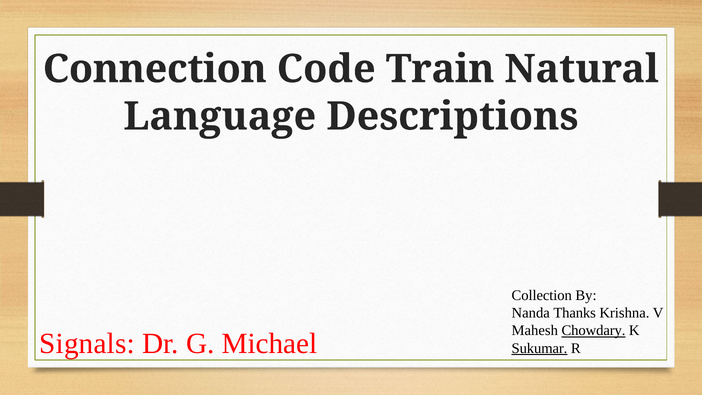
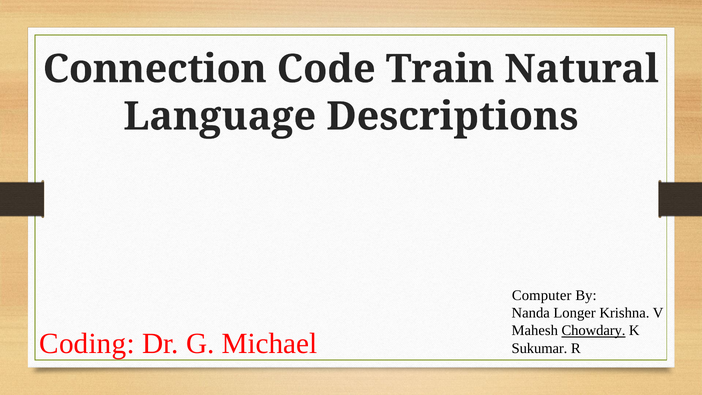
Collection: Collection -> Computer
Thanks: Thanks -> Longer
Signals: Signals -> Coding
Sukumar underline: present -> none
